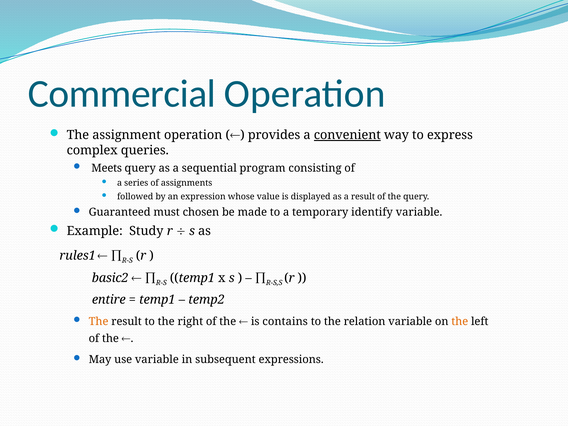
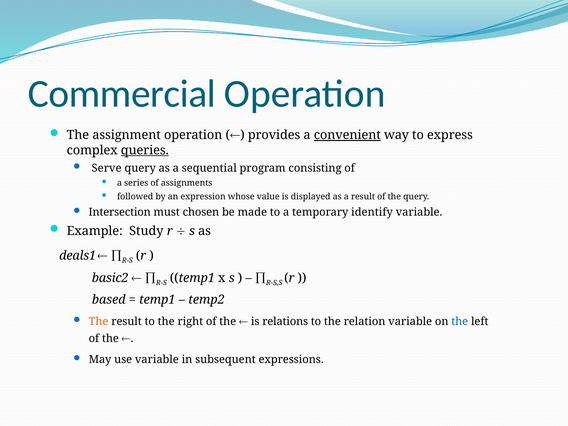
queries underline: none -> present
Meets: Meets -> Serve
Guaranteed: Guaranteed -> Intersection
rules1: rules1 -> deals1
entire: entire -> based
contains: contains -> relations
the at (460, 321) colour: orange -> blue
